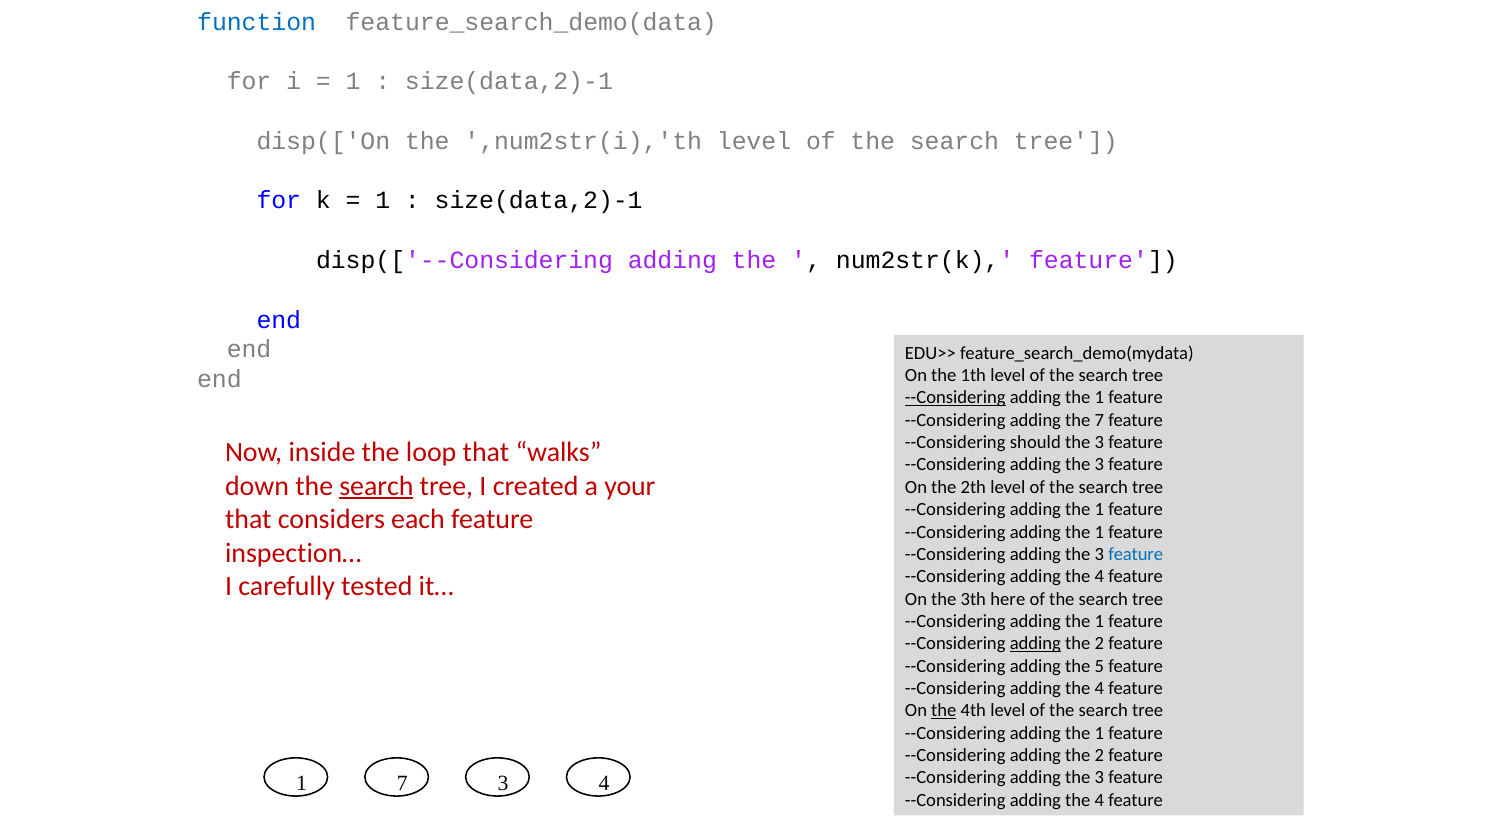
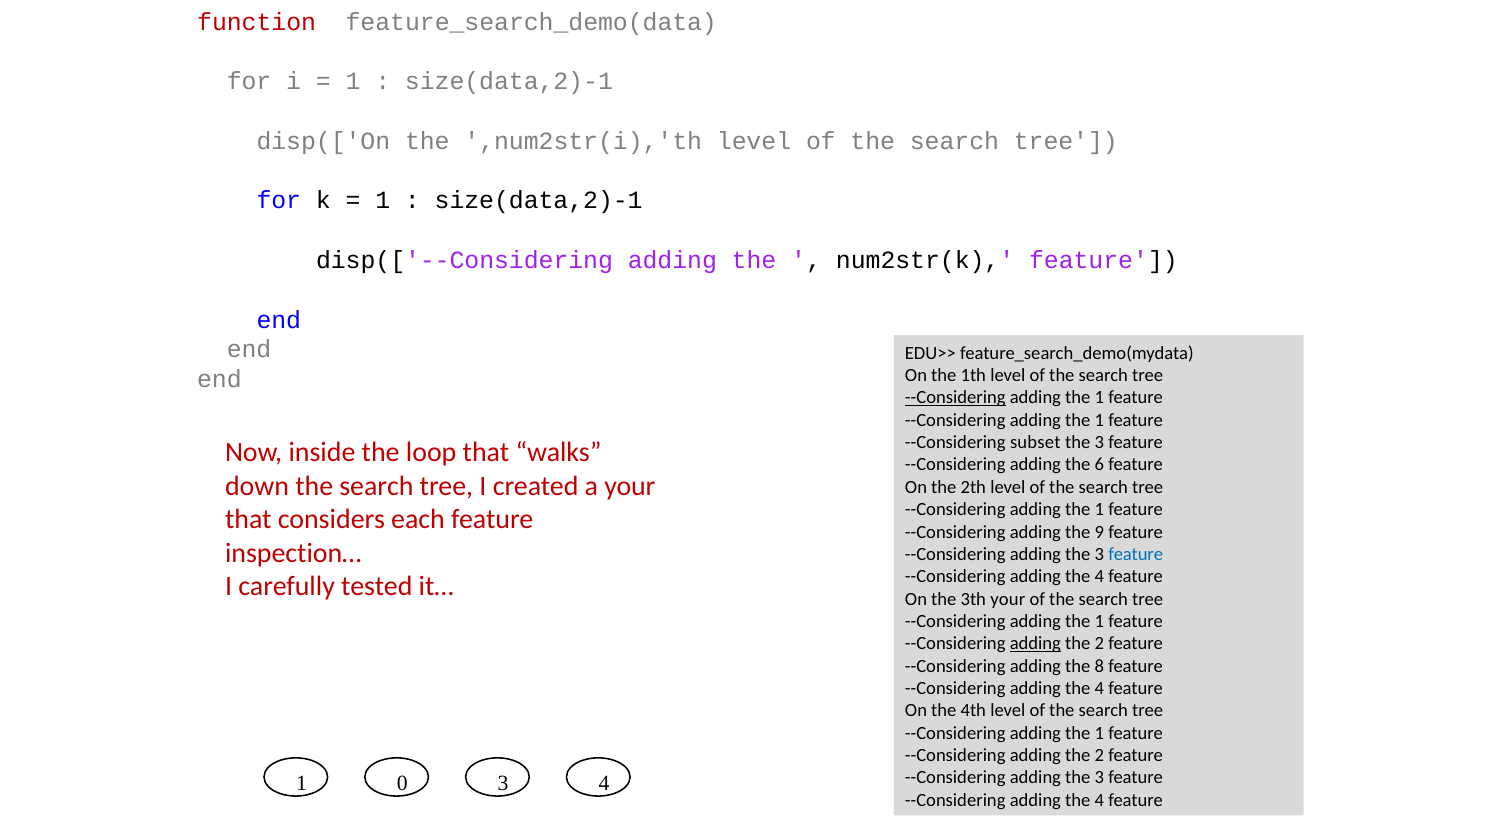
function colour: blue -> red
7 at (1099, 420): 7 -> 1
should: should -> subset
3 at (1099, 465): 3 -> 6
search at (376, 486) underline: present -> none
1 at (1099, 532): 1 -> 9
3th here: here -> your
5: 5 -> 8
the at (944, 711) underline: present -> none
1 7: 7 -> 0
